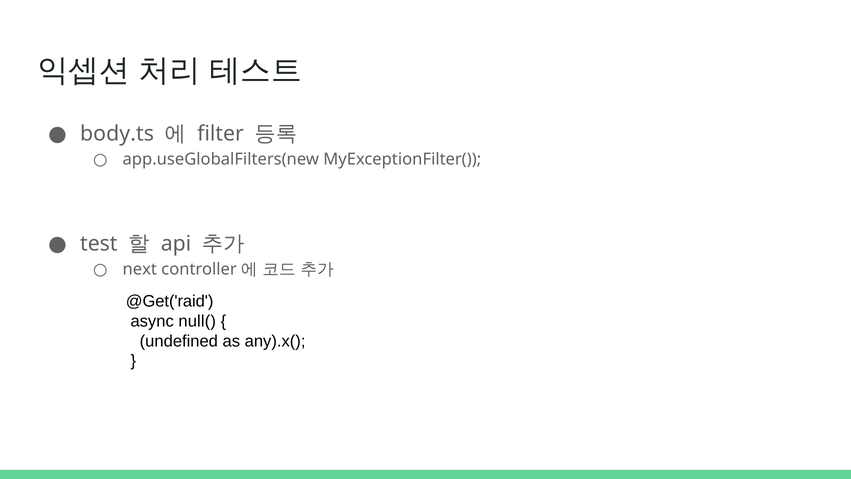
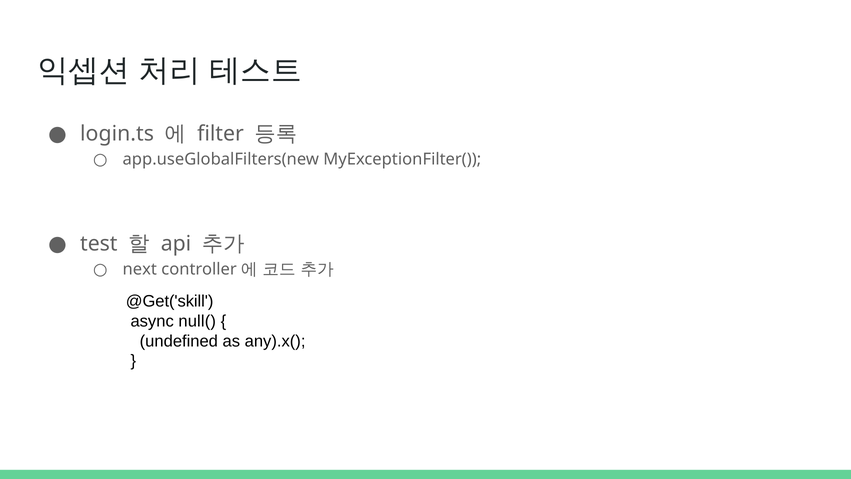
body.ts: body.ts -> login.ts
@Get('raid: @Get('raid -> @Get('skill
